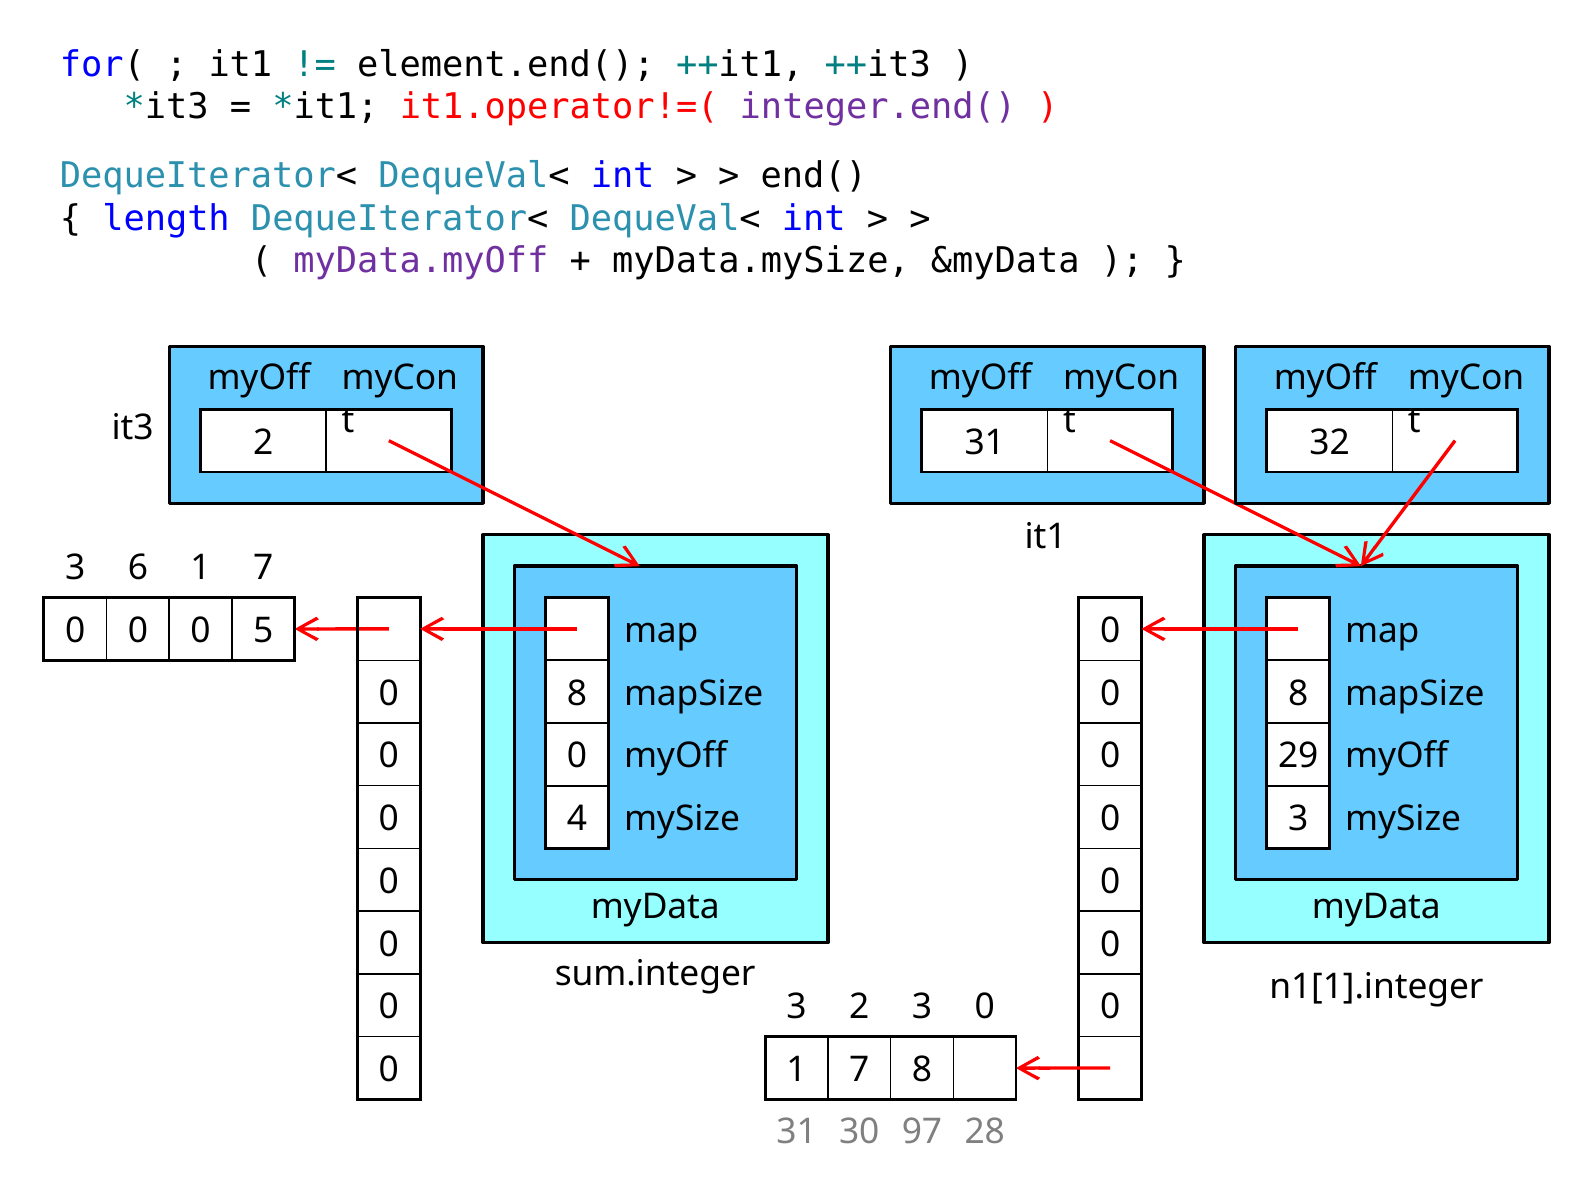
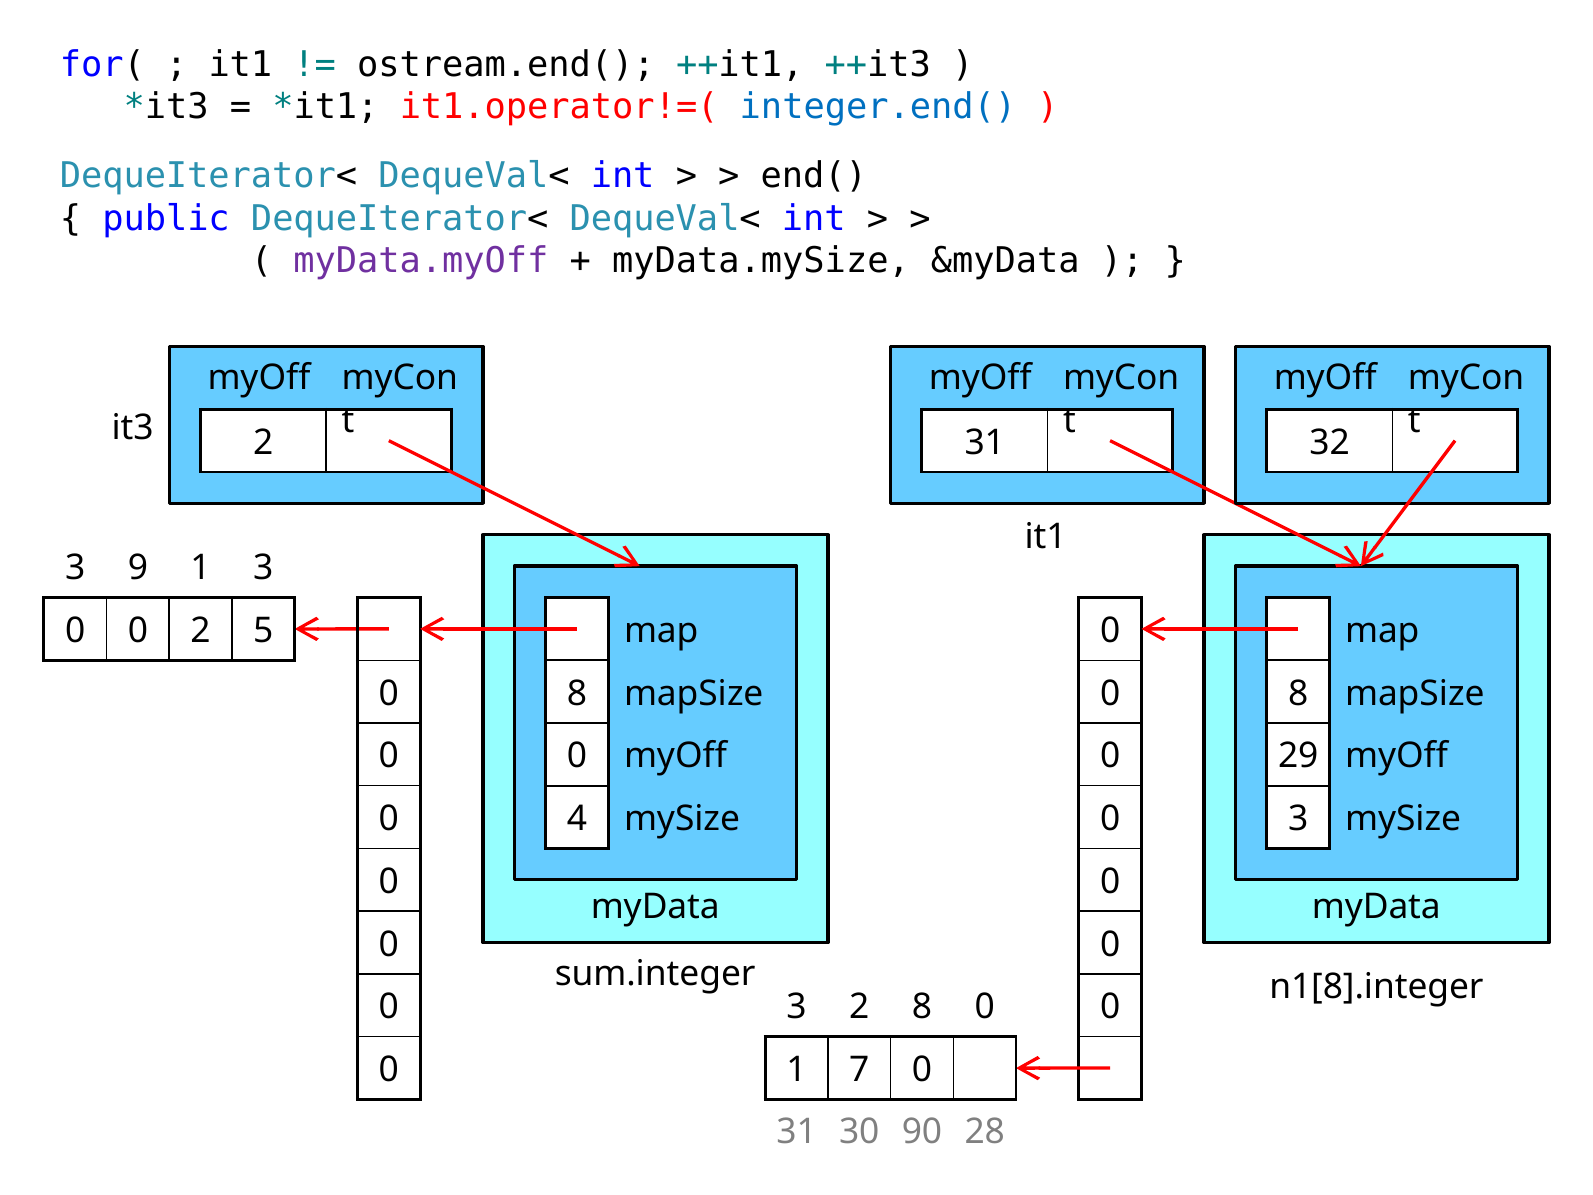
element.end(: element.end( -> ostream.end(
integer.end( colour: purple -> blue
length: length -> public
6: 6 -> 9
7 at (263, 568): 7 -> 3
0 at (201, 631): 0 -> 2
n1[1].integer: n1[1].integer -> n1[8].integer
2 3: 3 -> 8
7 8: 8 -> 0
97: 97 -> 90
